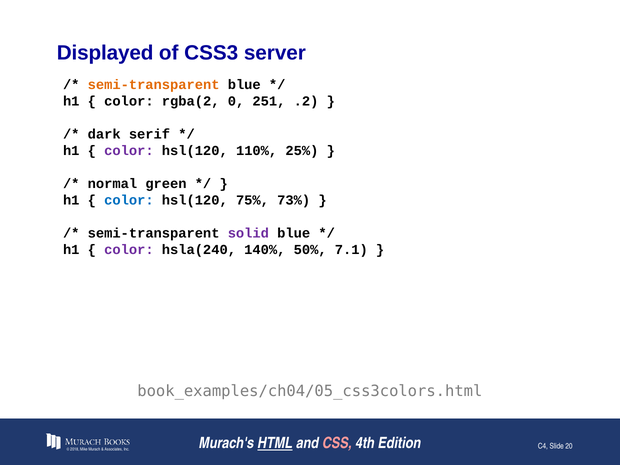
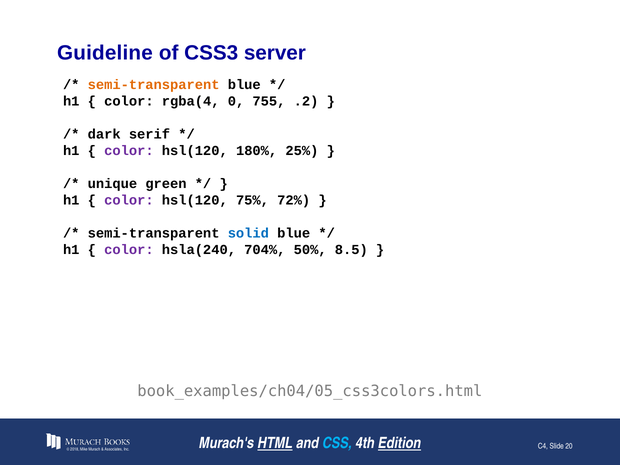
Displayed: Displayed -> Guideline
rgba(2: rgba(2 -> rgba(4
251: 251 -> 755
110%: 110% -> 180%
normal: normal -> unique
color at (129, 200) colour: blue -> purple
73%: 73% -> 72%
solid colour: purple -> blue
140%: 140% -> 704%
7.1: 7.1 -> 8.5
CSS colour: pink -> light blue
Edition underline: none -> present
